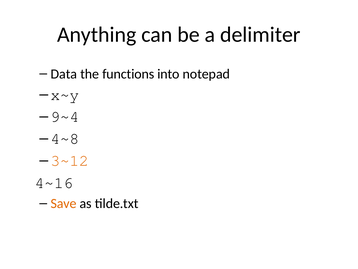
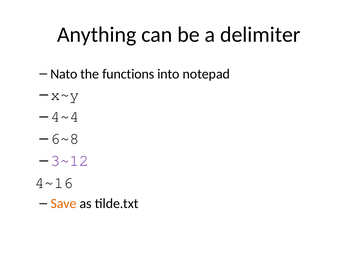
Data: Data -> Nato
9~4: 9~4 -> 4~4
4~8: 4~8 -> 6~8
3~12 colour: orange -> purple
